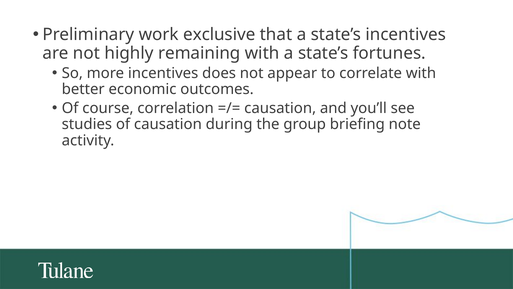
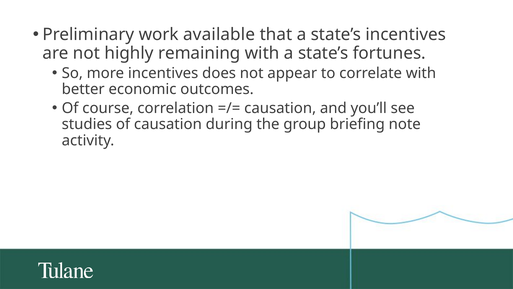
exclusive: exclusive -> available
